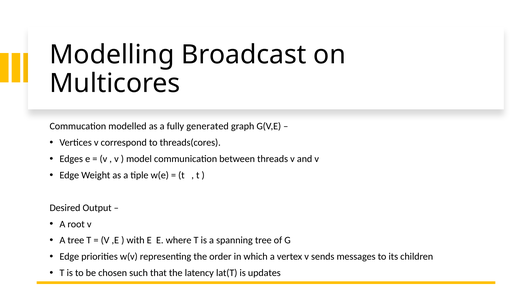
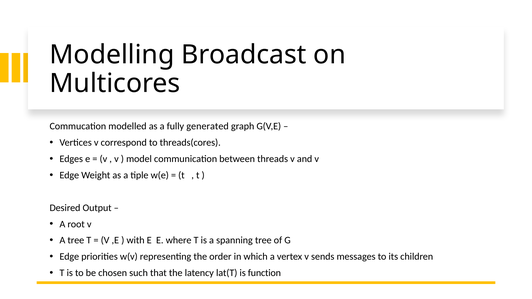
updates: updates -> function
